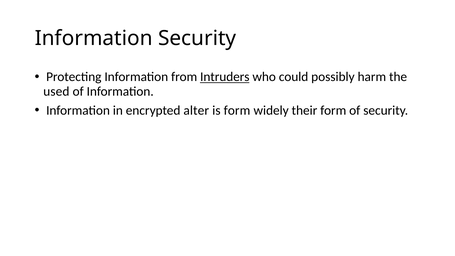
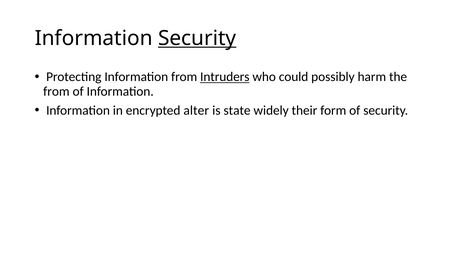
Security at (197, 38) underline: none -> present
used at (56, 91): used -> from
is form: form -> state
